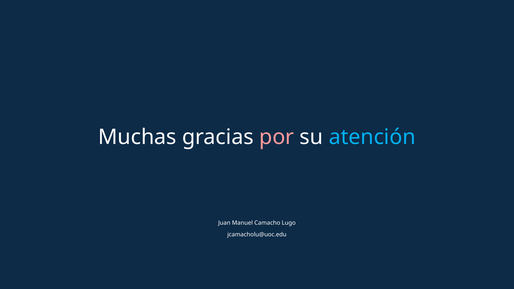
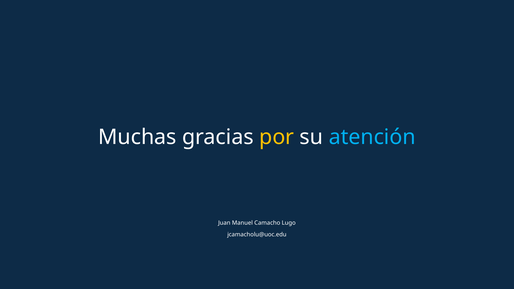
por colour: pink -> yellow
